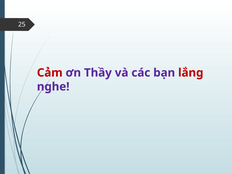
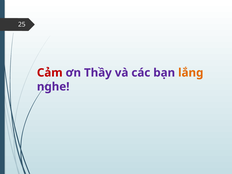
lắng colour: red -> orange
